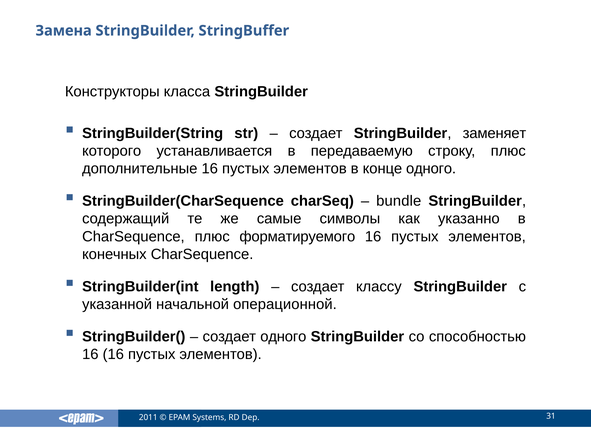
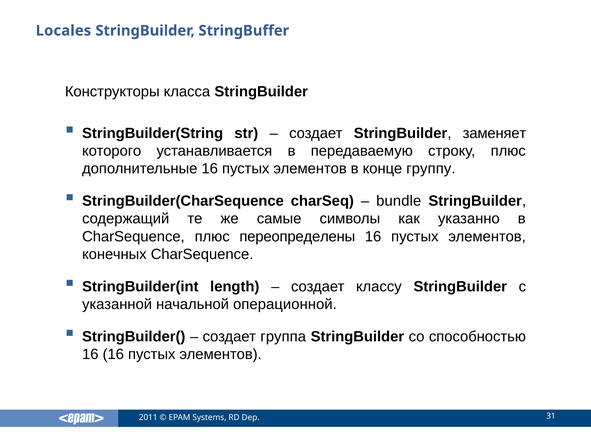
Замена: Замена -> Locales
конце одного: одного -> группу
форматируемого: форматируемого -> переопределены
создает одного: одного -> группа
